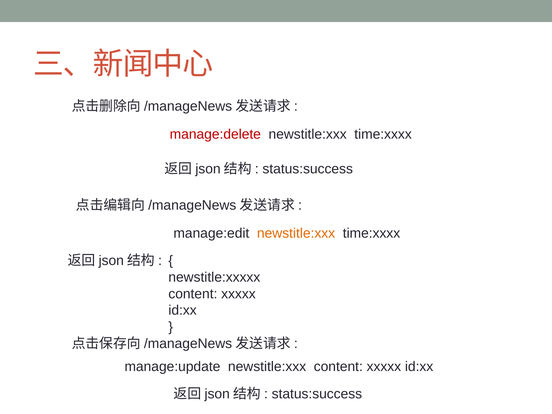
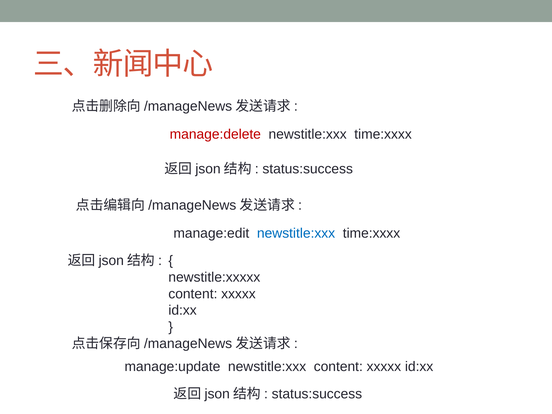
newstitle:xxx at (296, 233) colour: orange -> blue
